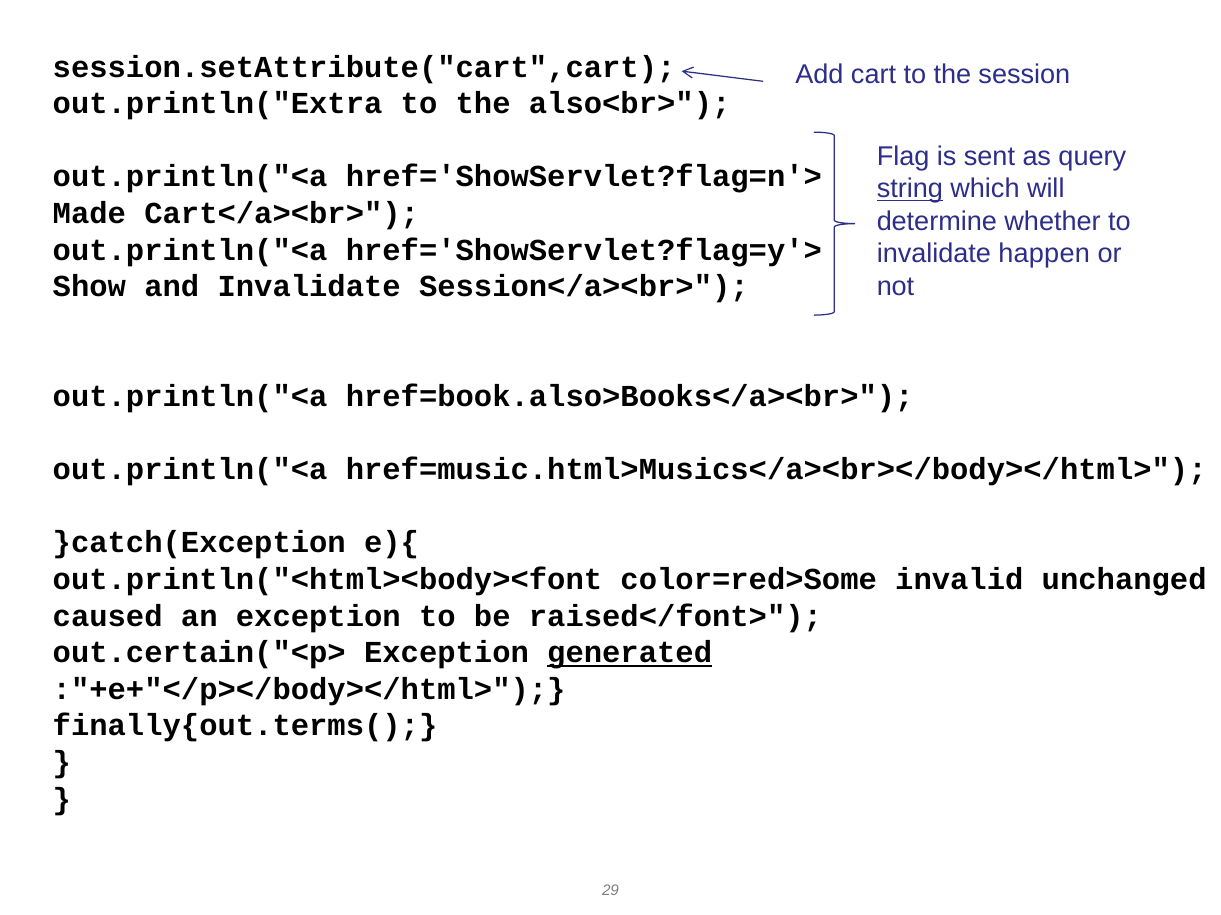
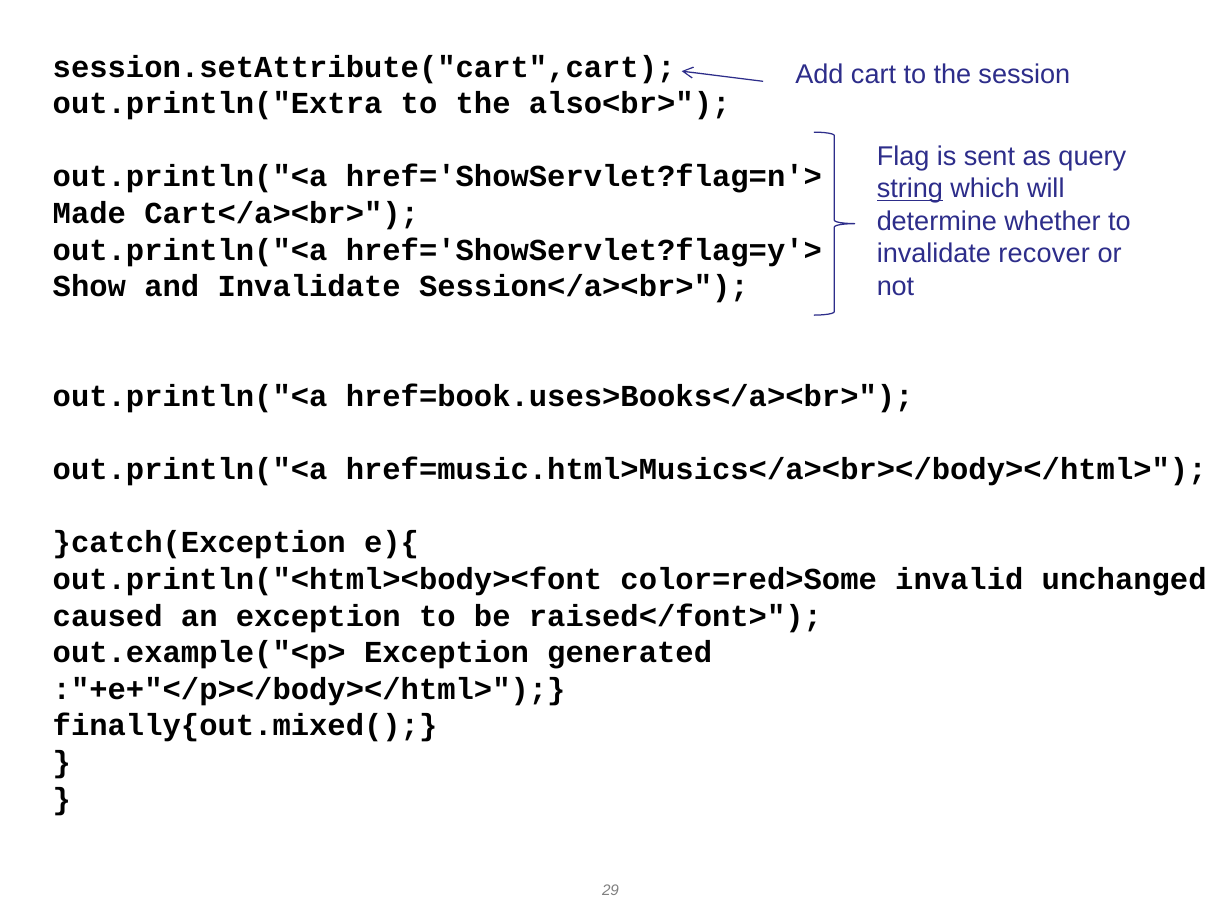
happen: happen -> recover
href=book.also>Books</a><br>: href=book.also>Books</a><br> -> href=book.uses>Books</a><br>
out.certain("<p>: out.certain("<p> -> out.example("<p>
generated underline: present -> none
finally{out.terms(: finally{out.terms( -> finally{out.mixed(
